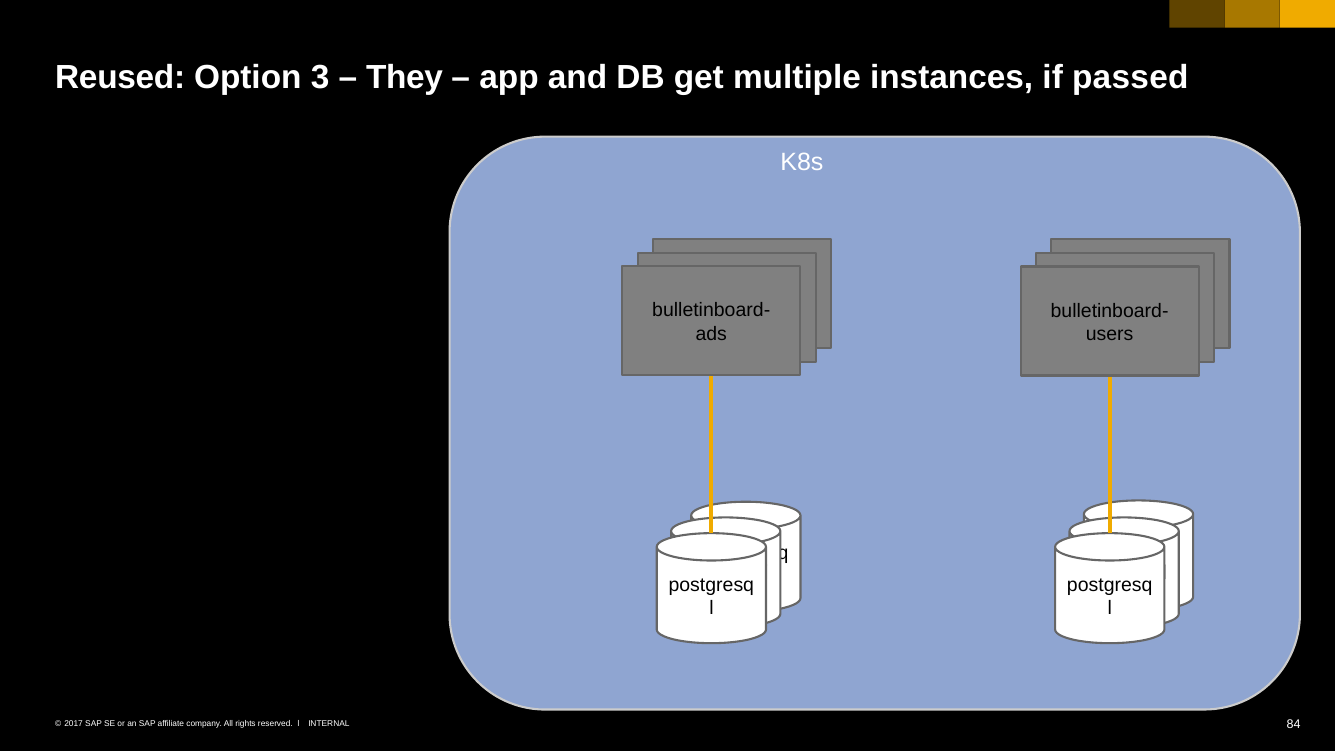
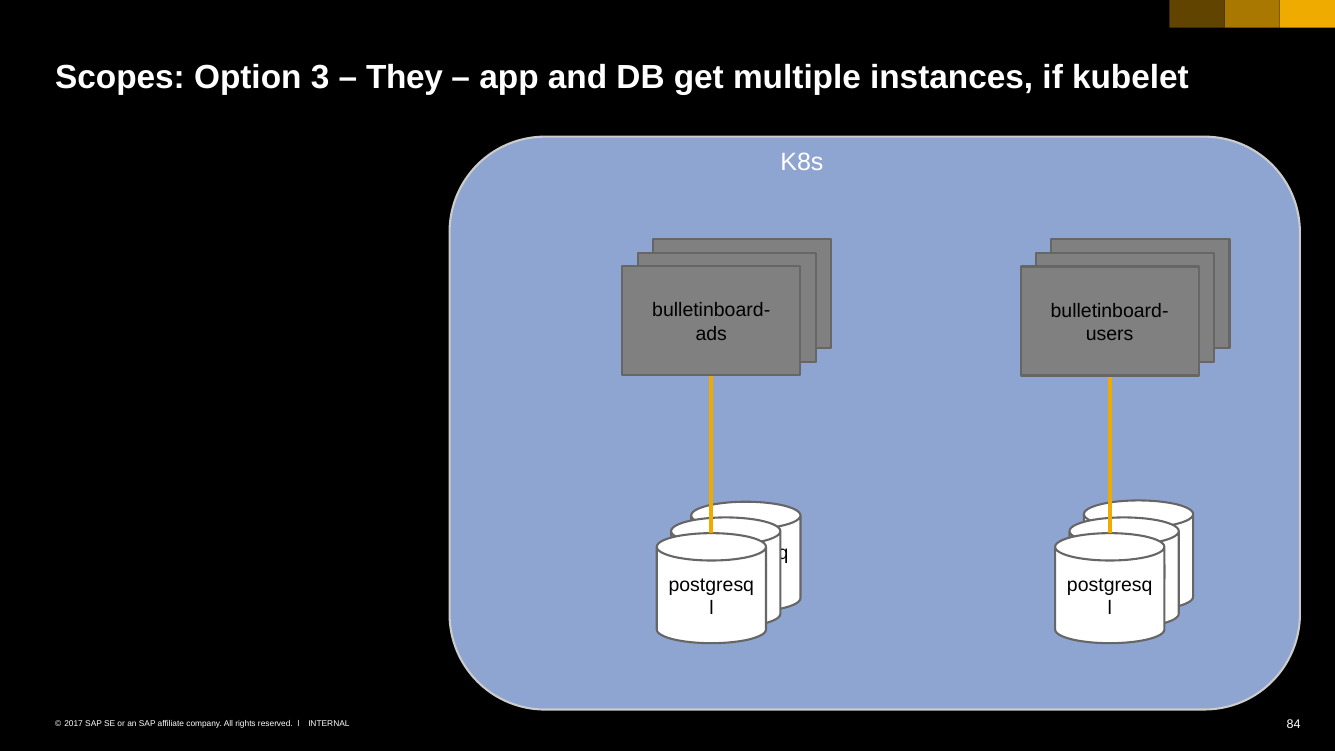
Reused: Reused -> Scopes
passed: passed -> kubelet
